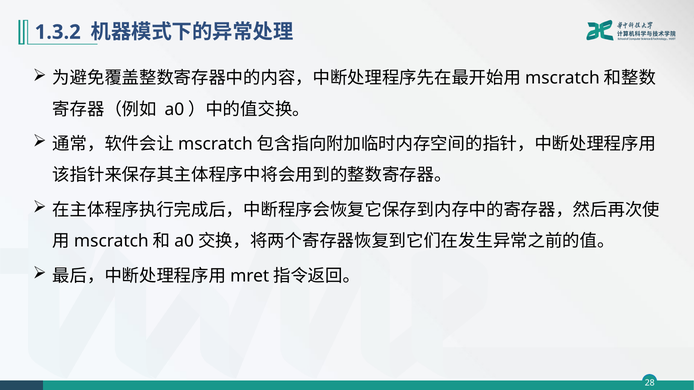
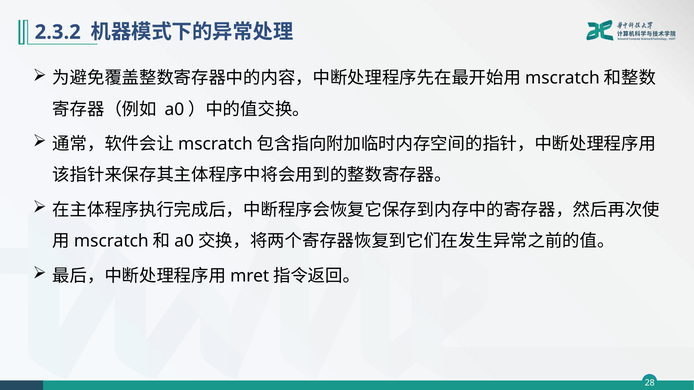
1.3.2: 1.3.2 -> 2.3.2
